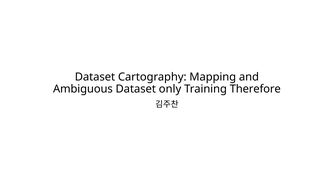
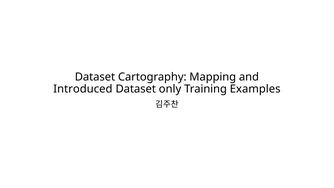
Ambiguous: Ambiguous -> Introduced
Therefore: Therefore -> Examples
